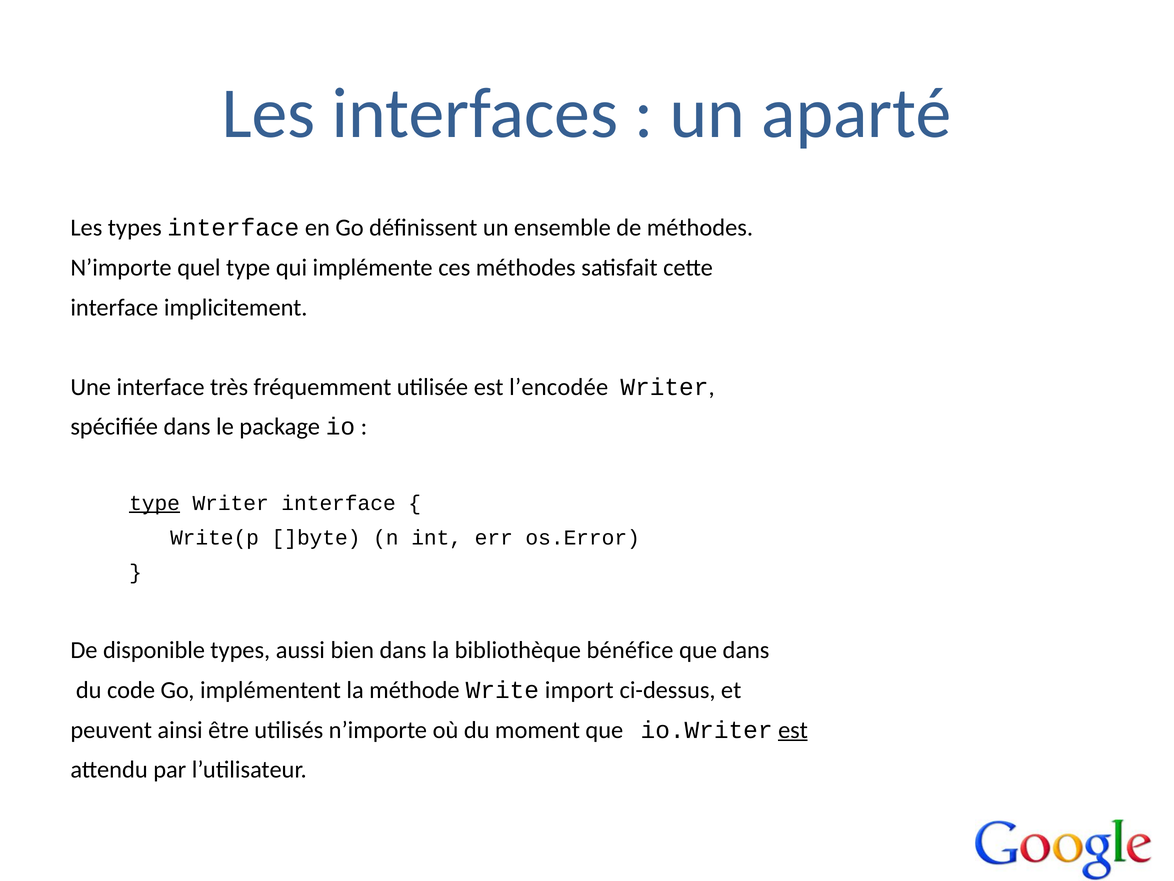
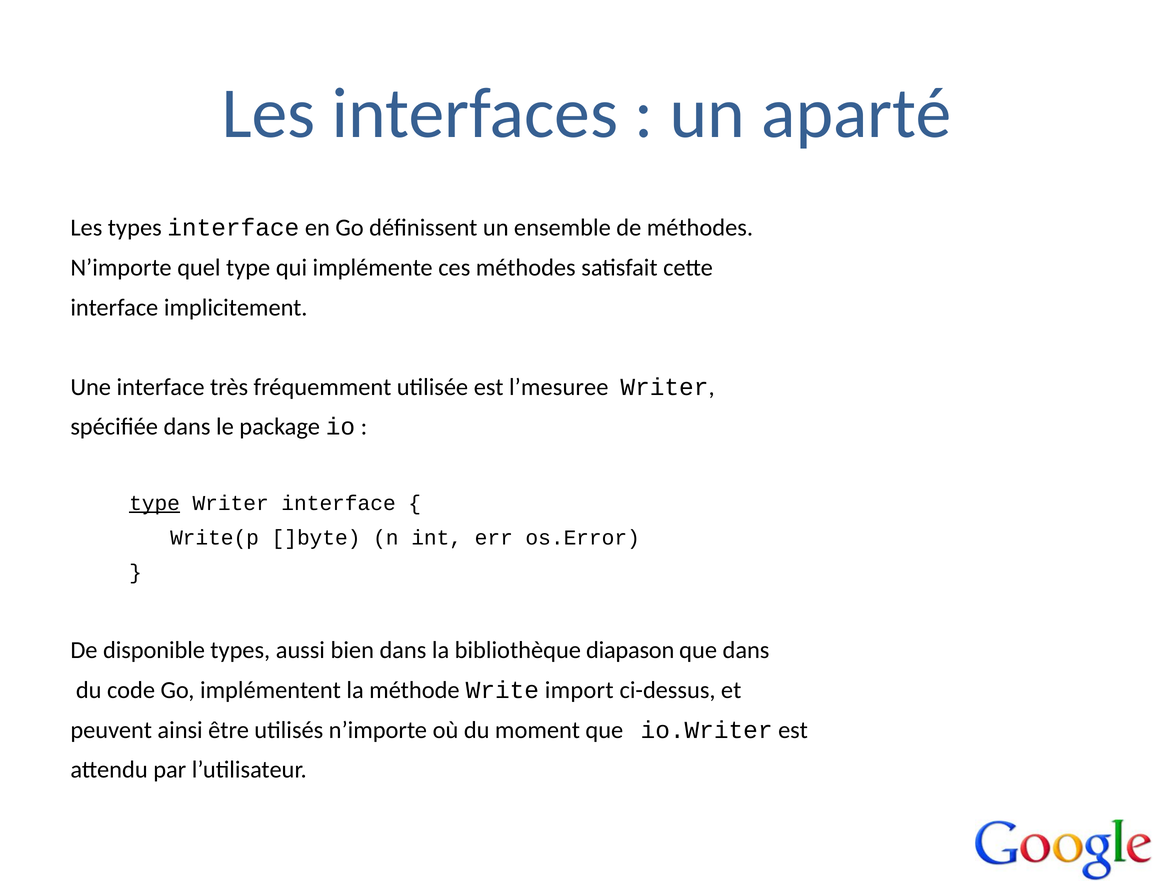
l’encodée: l’encodée -> l’mesuree
bénéfice: bénéfice -> diapason
est at (793, 730) underline: present -> none
